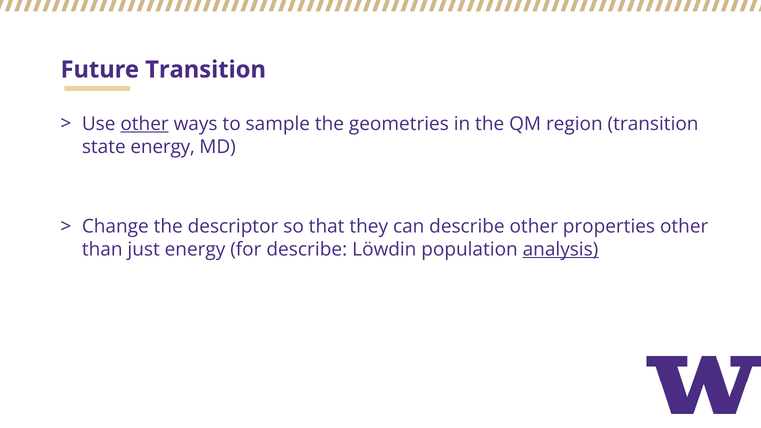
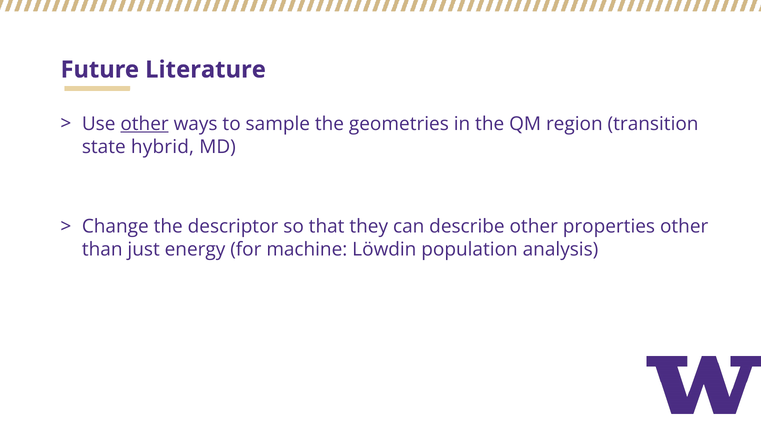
Future Transition: Transition -> Literature
state energy: energy -> hybrid
for describe: describe -> machine
analysis underline: present -> none
